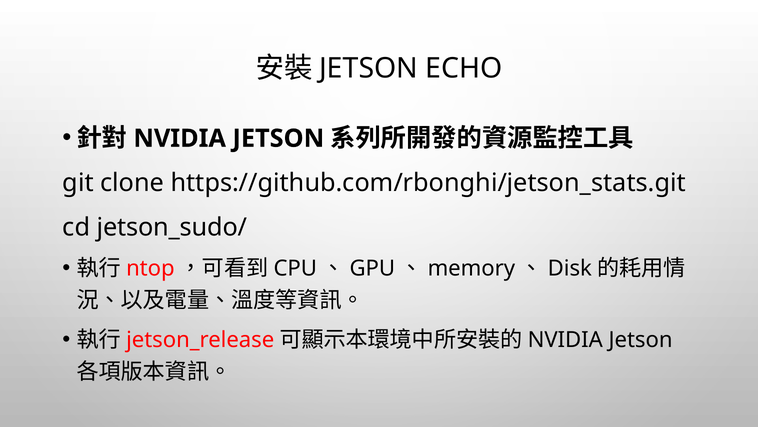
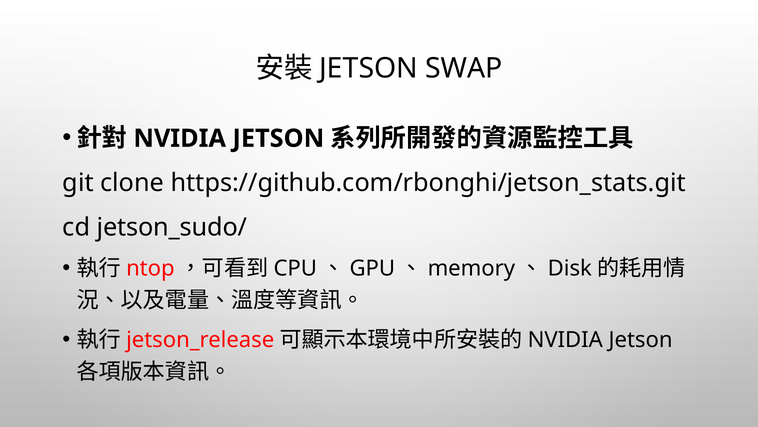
ECHO: ECHO -> SWAP
